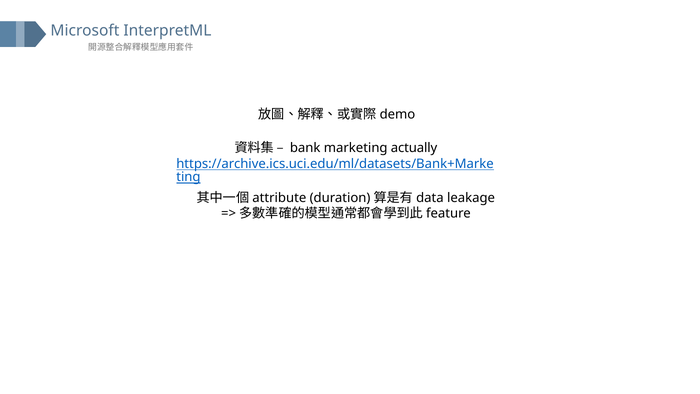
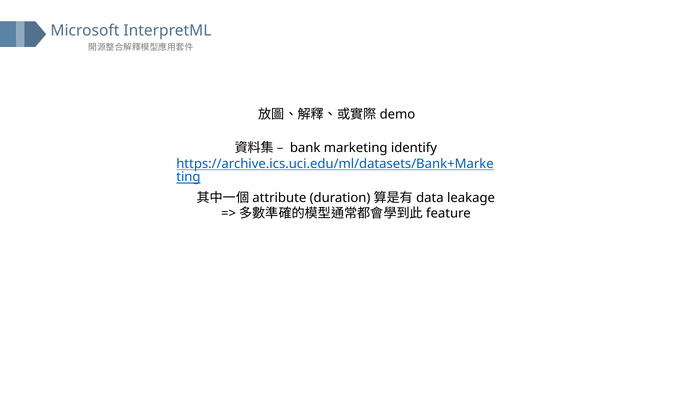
actually: actually -> identify
